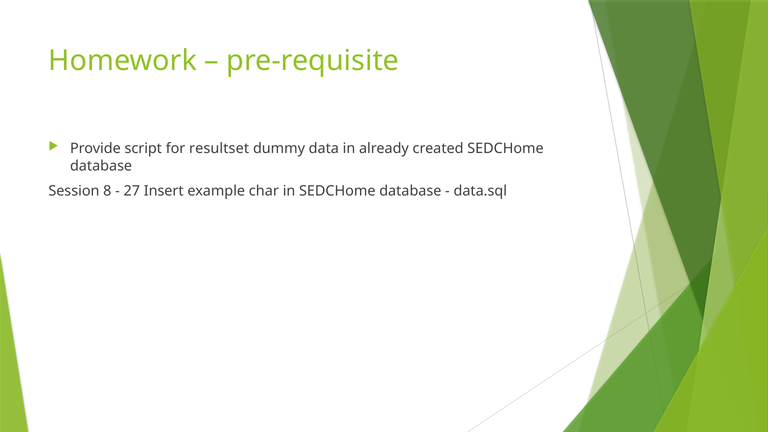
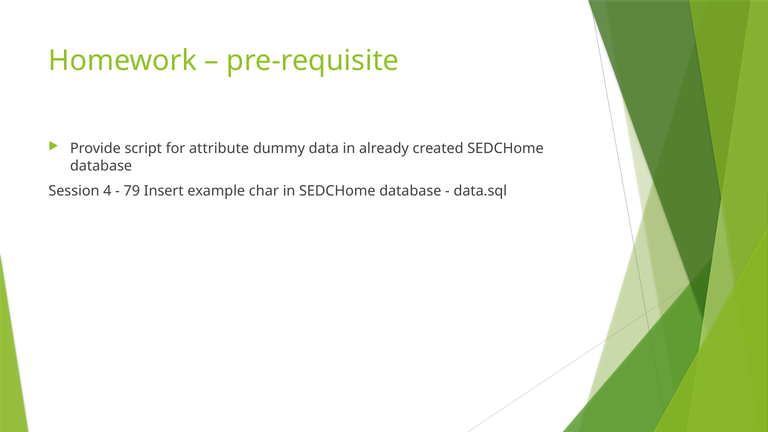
resultset: resultset -> attribute
8: 8 -> 4
27: 27 -> 79
